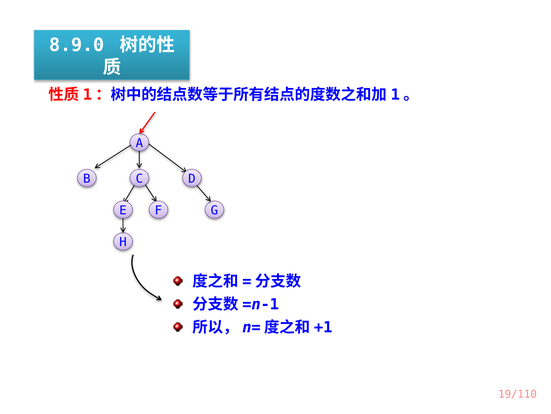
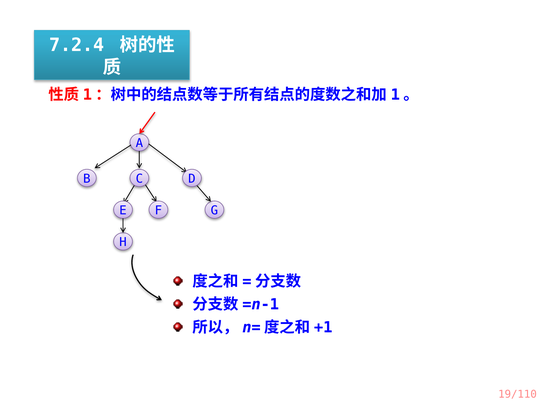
8.9.0: 8.9.0 -> 7.2.4
